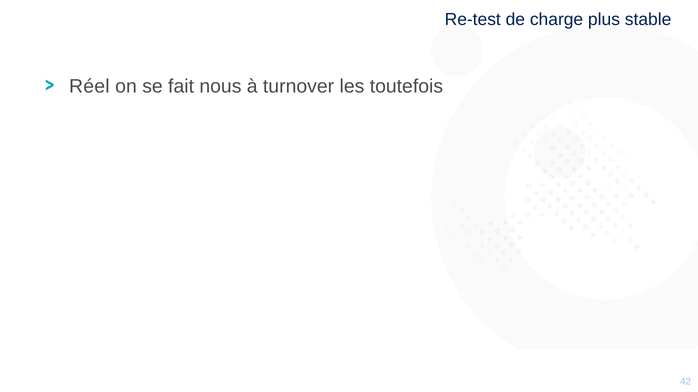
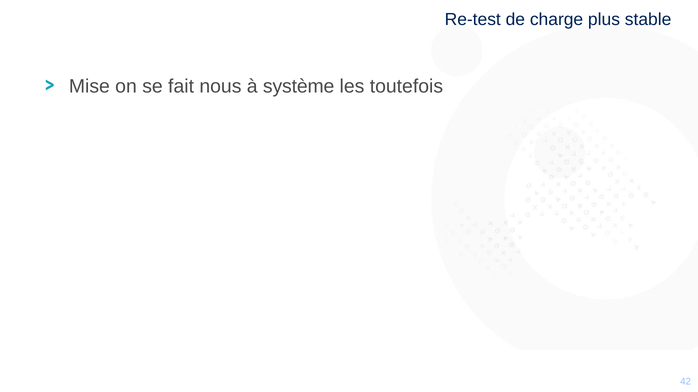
Réel: Réel -> Mise
turnover: turnover -> système
